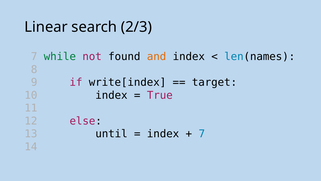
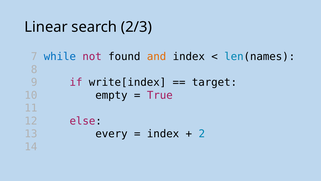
while colour: green -> blue
10 index: index -> empty
until: until -> every
7 at (202, 134): 7 -> 2
